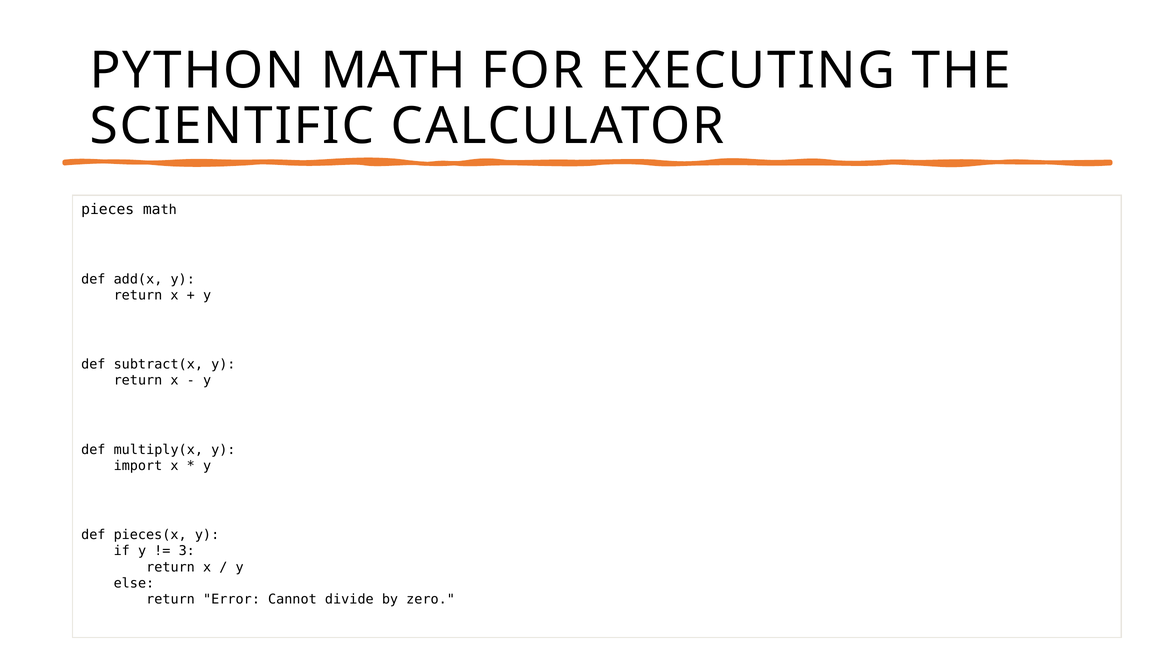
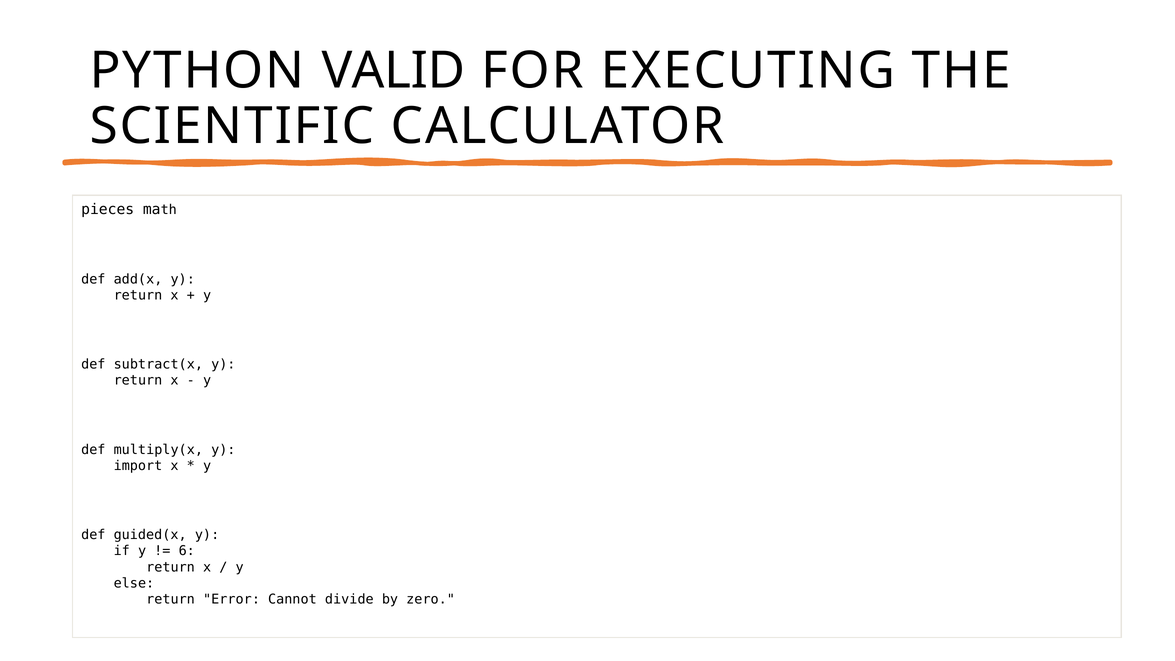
PYTHON MATH: MATH -> VALID
pieces(x: pieces(x -> guided(x
3: 3 -> 6
